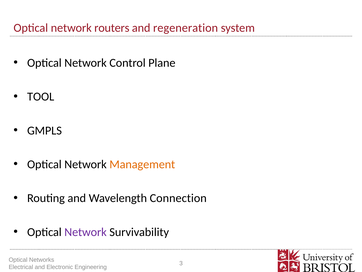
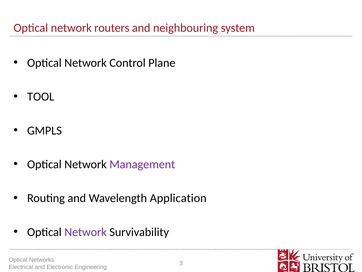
regeneration: regeneration -> neighbouring
Management colour: orange -> purple
Connection: Connection -> Application
